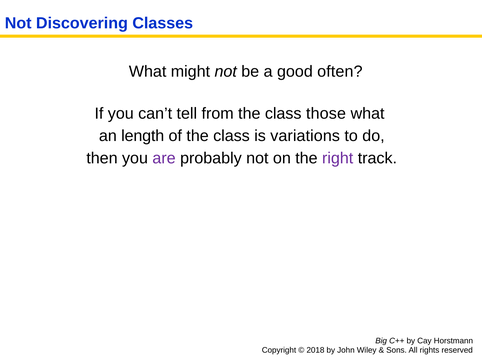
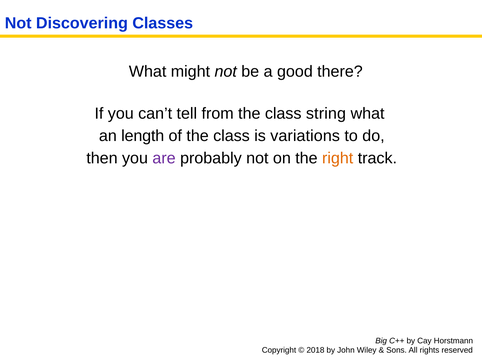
often: often -> there
those: those -> string
right colour: purple -> orange
